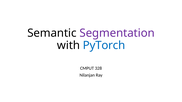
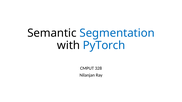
Segmentation colour: purple -> blue
